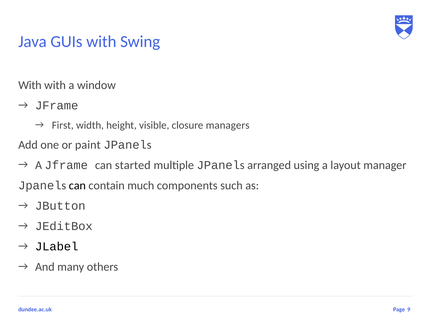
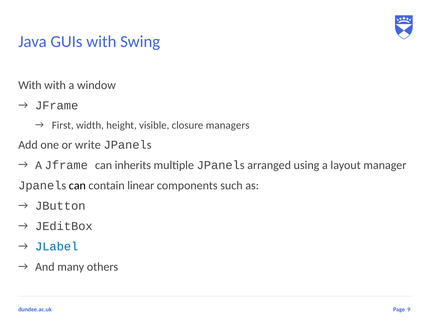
paint: paint -> write
started: started -> inherits
much: much -> linear
JLabel colour: black -> blue
